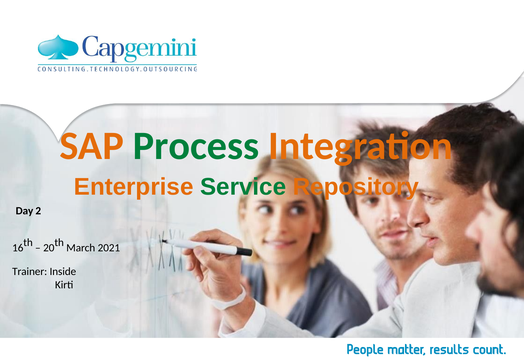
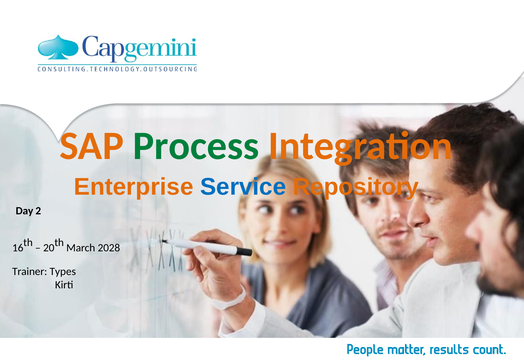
Service colour: green -> blue
2021: 2021 -> 2028
Inside: Inside -> Types
